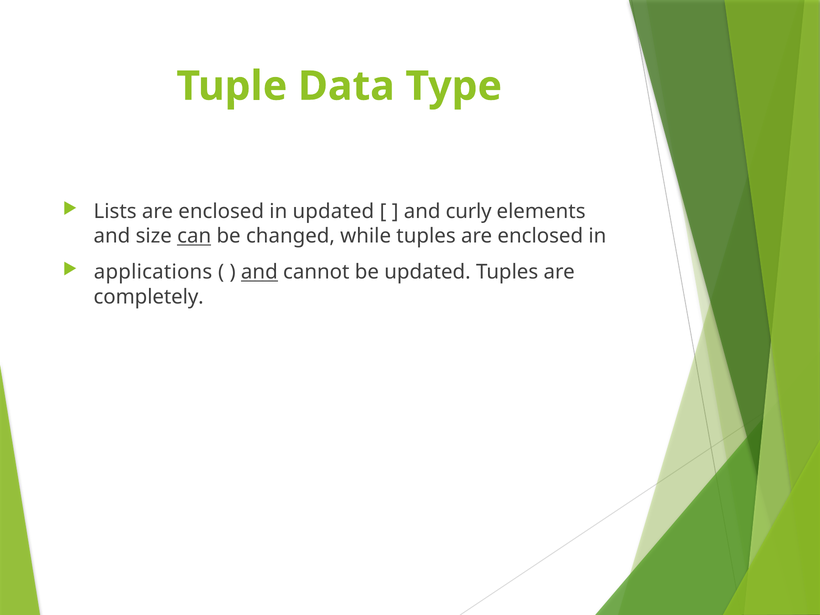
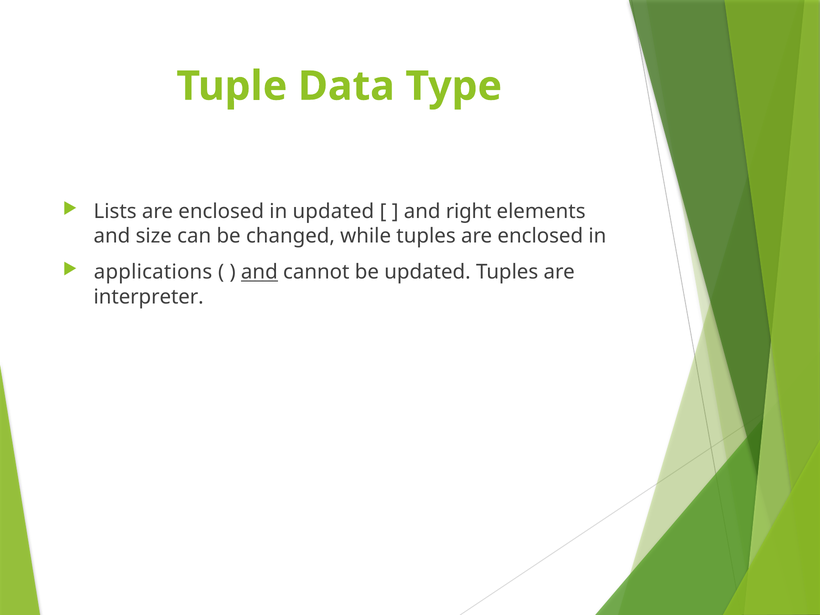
curly: curly -> right
can underline: present -> none
completely: completely -> interpreter
